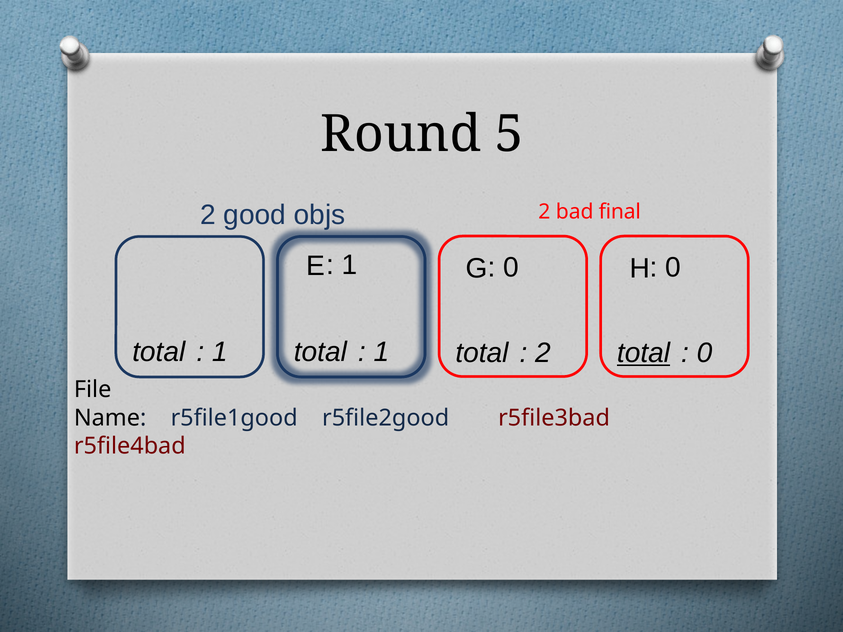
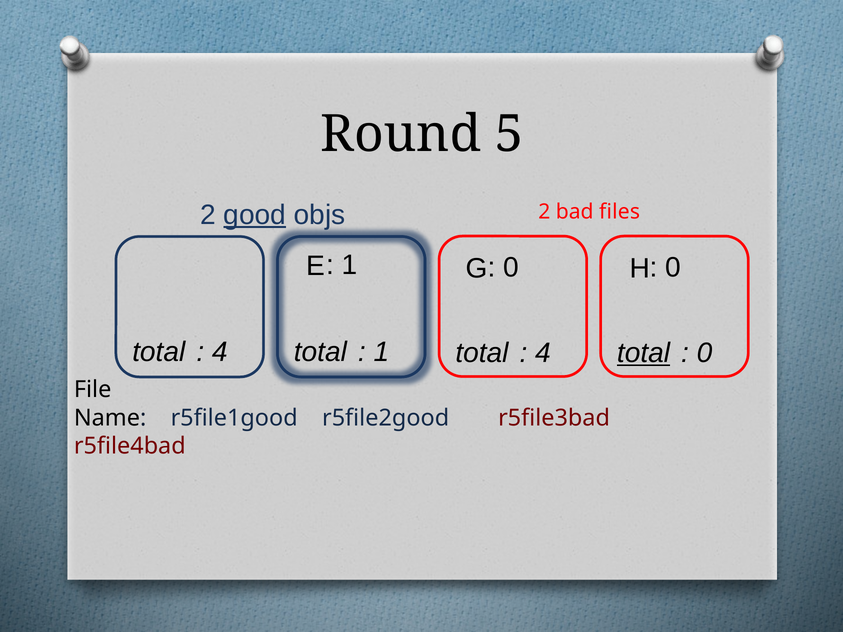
good underline: none -> present
final: final -> files
1 at (220, 352): 1 -> 4
2 at (543, 353): 2 -> 4
